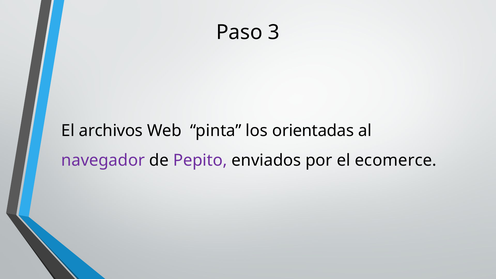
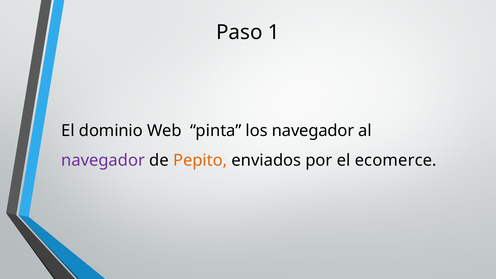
3: 3 -> 1
archivos: archivos -> dominio
los orientadas: orientadas -> navegador
Pepito colour: purple -> orange
